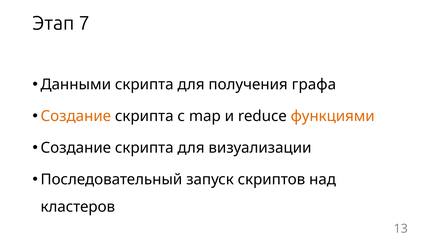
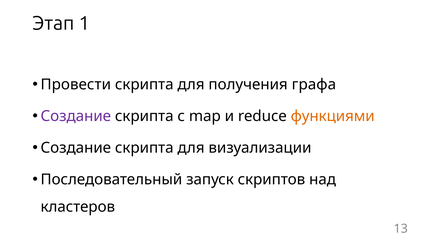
7: 7 -> 1
Данными: Данными -> Провести
Создание at (76, 116) colour: orange -> purple
